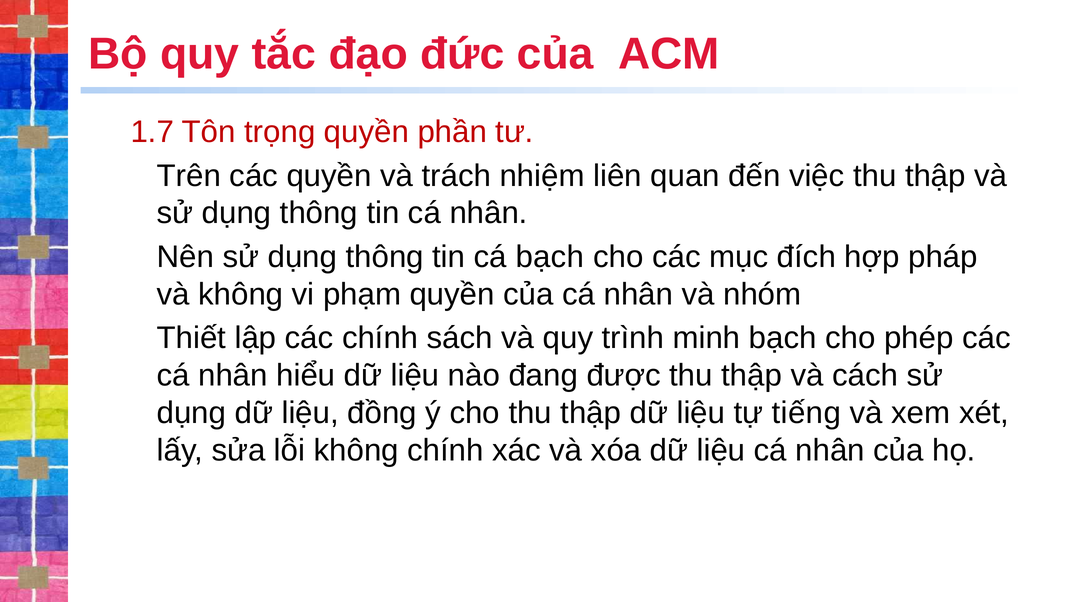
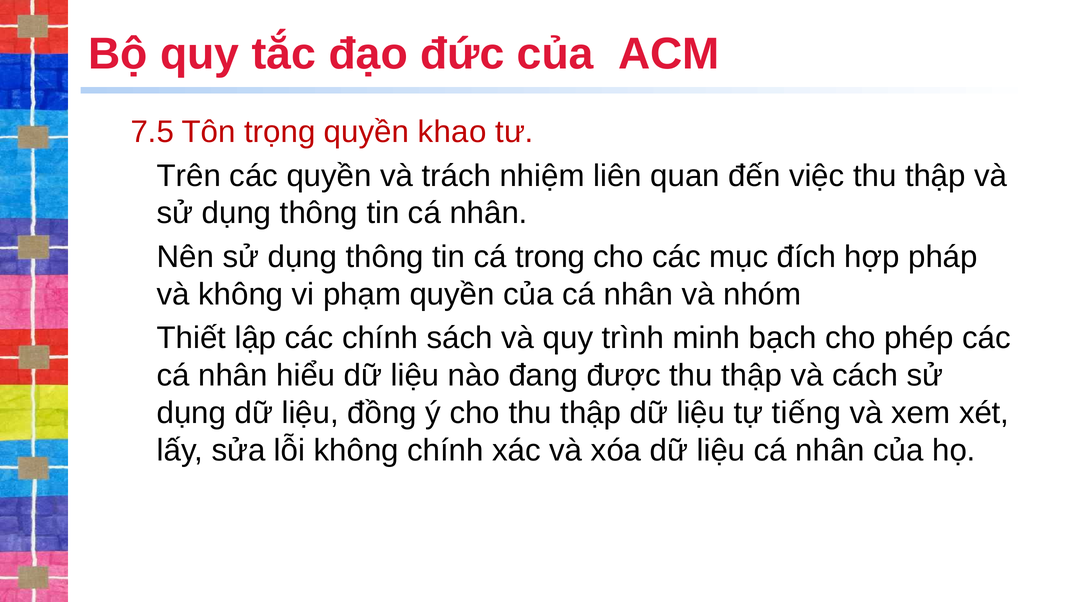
1.7: 1.7 -> 7.5
phần: phần -> khao
cá bạch: bạch -> trong
